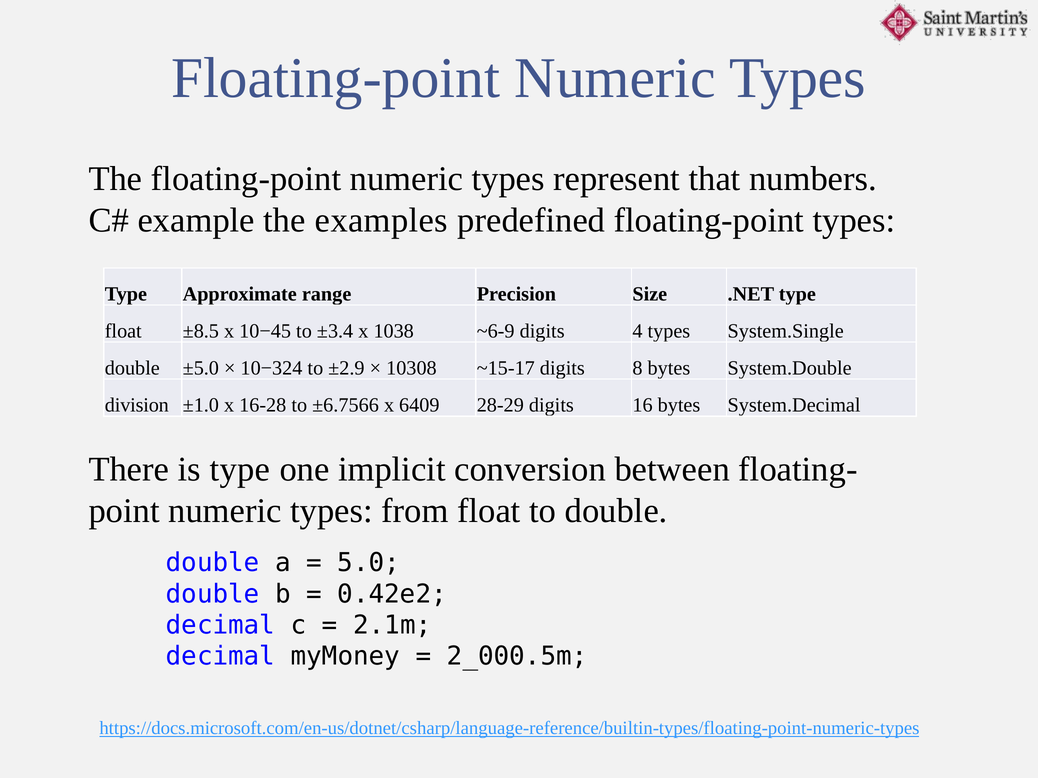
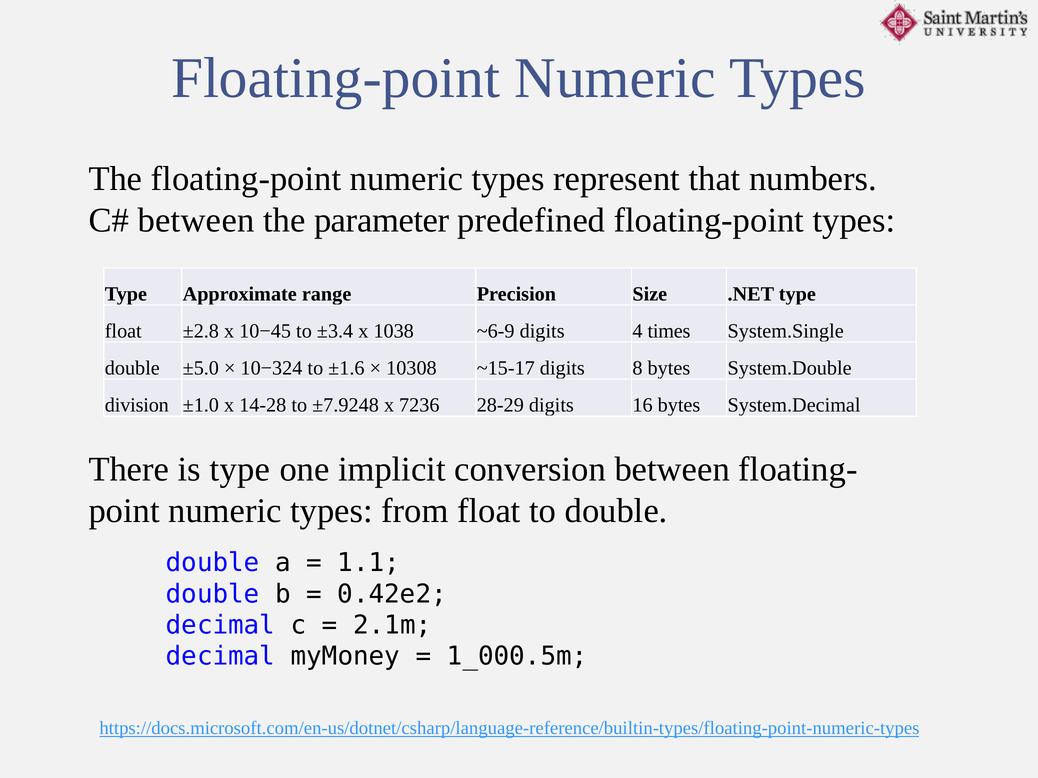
example at (196, 220): example -> between
examples: examples -> parameter
±8.5: ±8.5 -> ±2.8
4 types: types -> times
±2.9: ±2.9 -> ±1.6
16-28: 16-28 -> 14-28
±6.7566: ±6.7566 -> ±7.9248
6409: 6409 -> 7236
5.0: 5.0 -> 1.1
2_000.5m: 2_000.5m -> 1_000.5m
